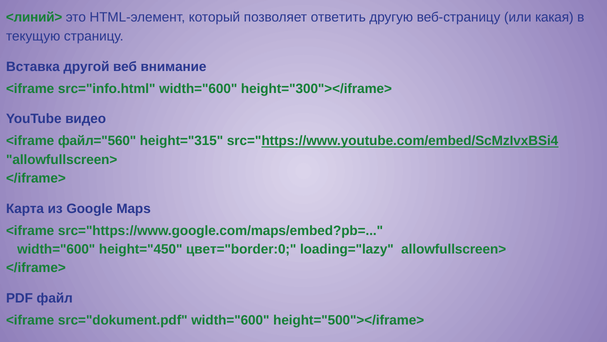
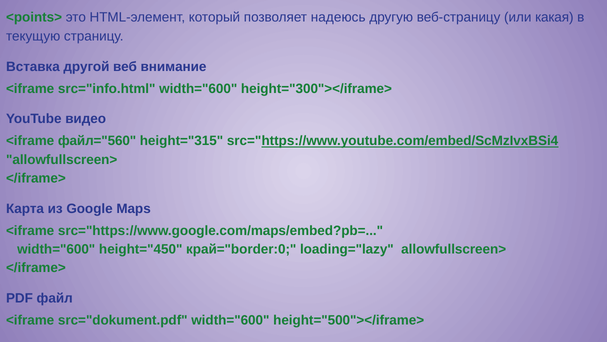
<линий>: <линий> -> <points>
ответить: ответить -> надеюсь
цвет="border:0: цвет="border:0 -> край="border:0
